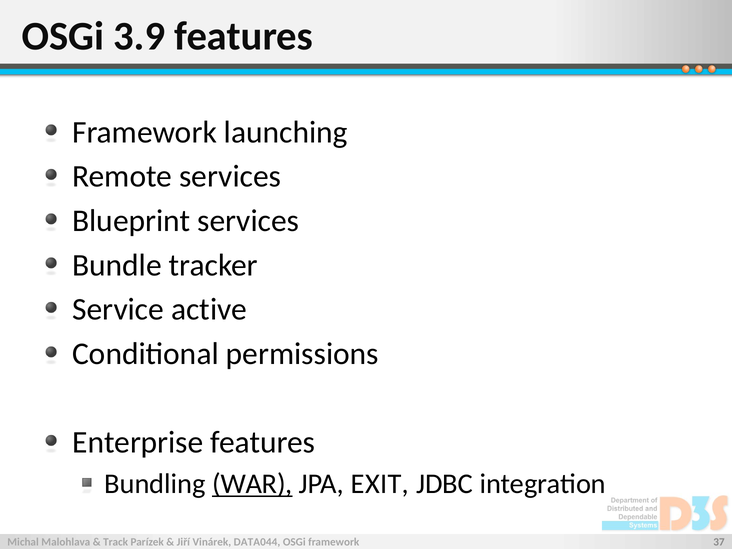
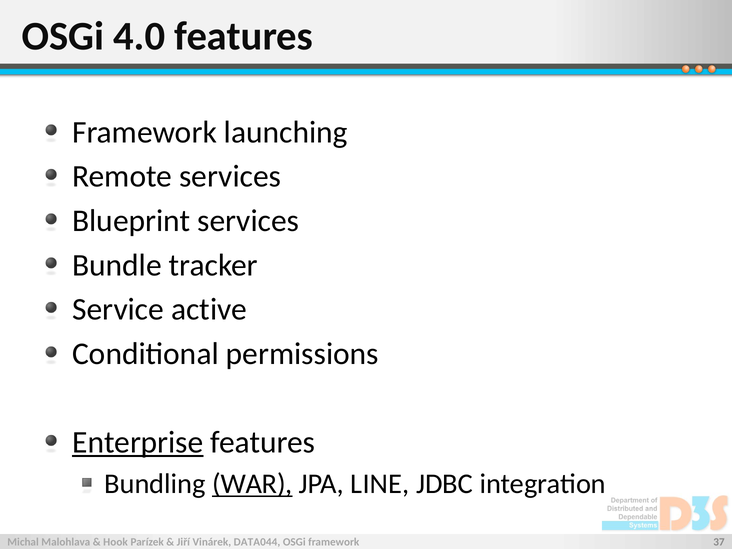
3.9: 3.9 -> 4.0
Enterprise underline: none -> present
EXIT: EXIT -> LINE
Track: Track -> Hook
